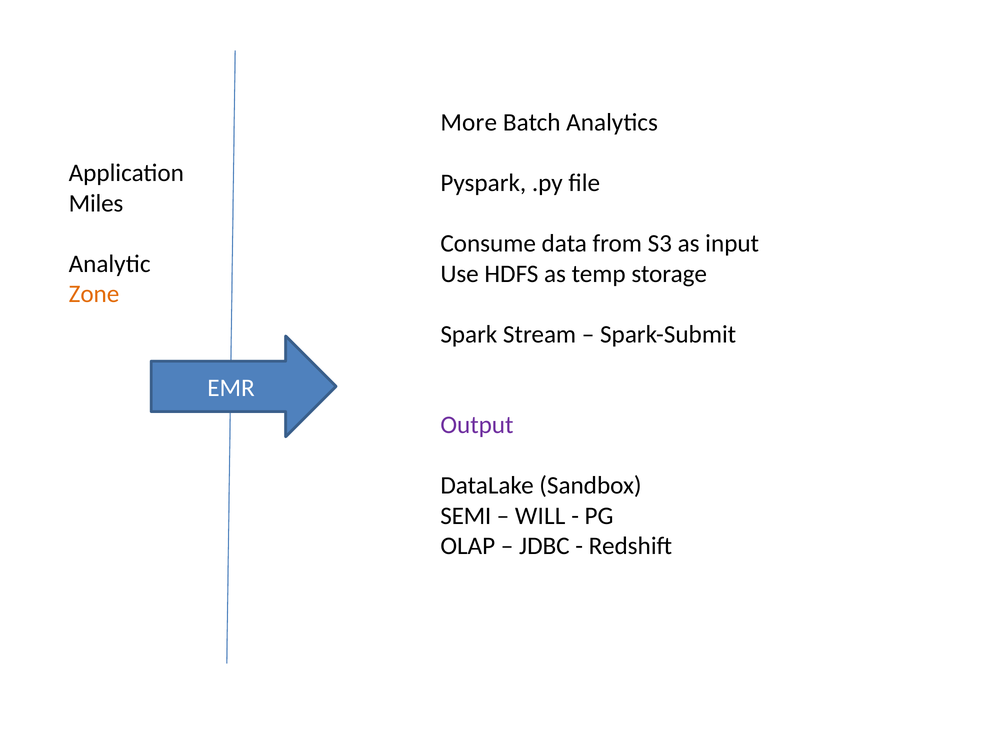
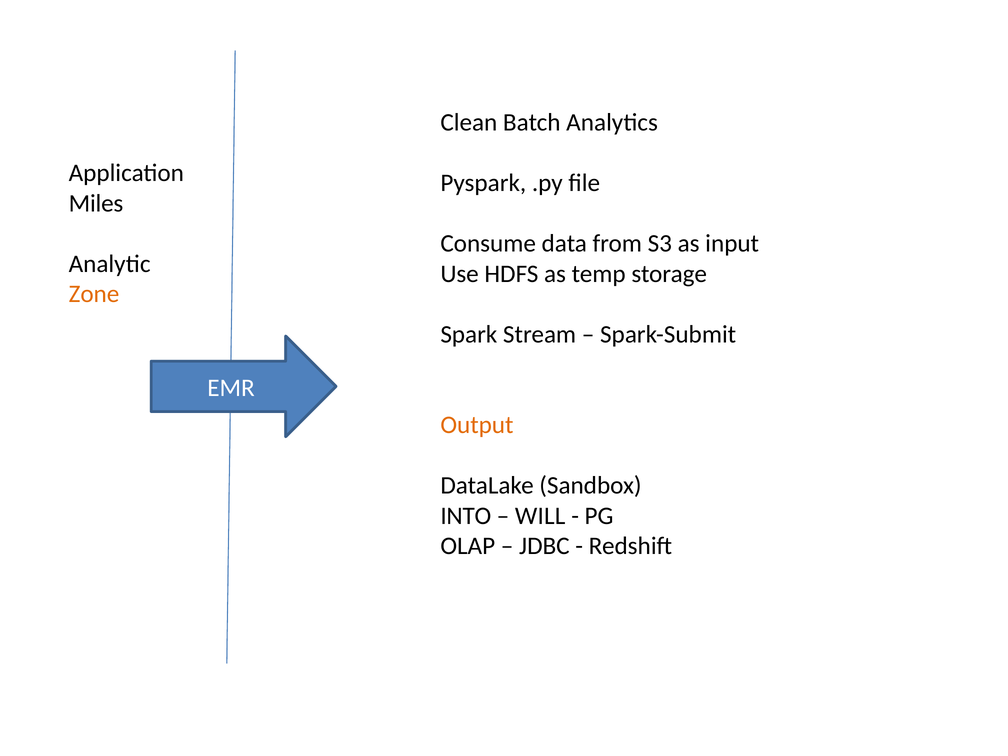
More: More -> Clean
Output colour: purple -> orange
SEMI: SEMI -> INTO
